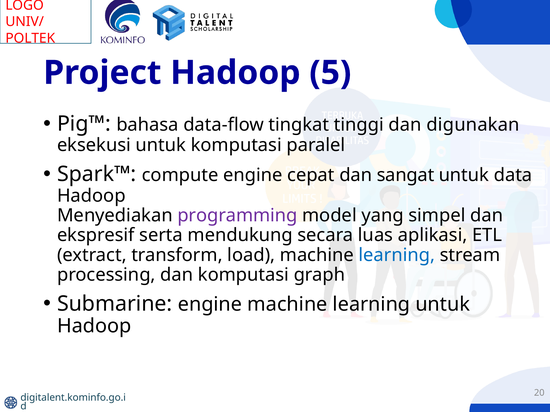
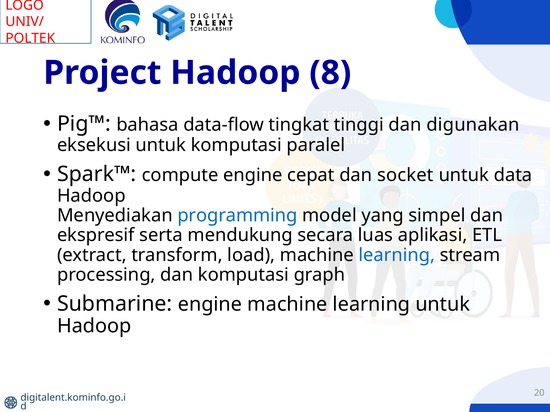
5: 5 -> 8
sangat: sangat -> socket
programming colour: purple -> blue
